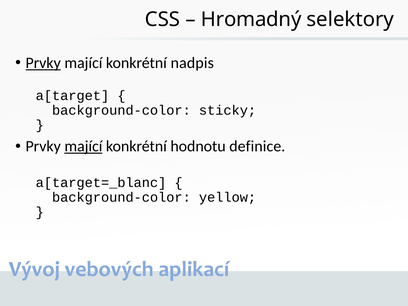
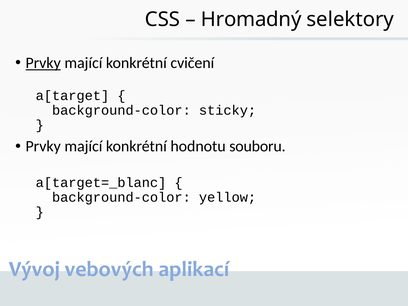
nadpis: nadpis -> cvičení
mající at (83, 146) underline: present -> none
definice: definice -> souboru
